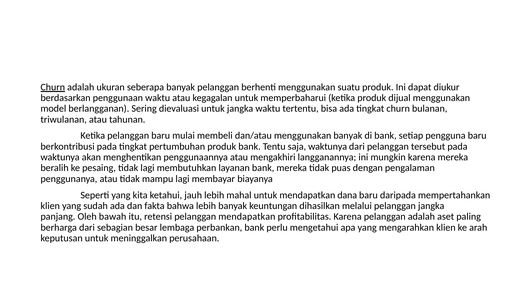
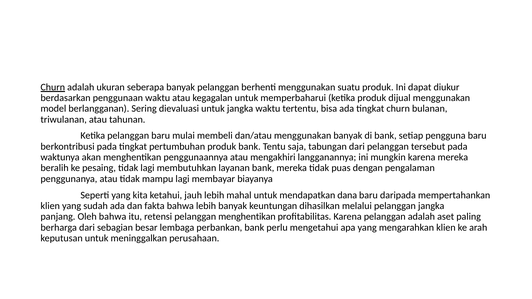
saja waktunya: waktunya -> tabungan
Oleh bawah: bawah -> bahwa
pelanggan mendapatkan: mendapatkan -> menghentikan
